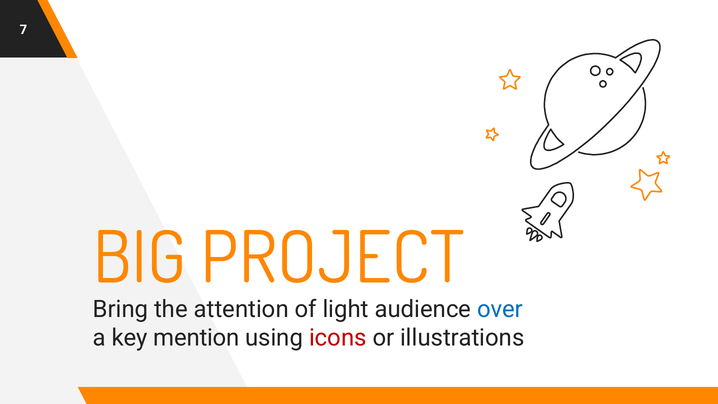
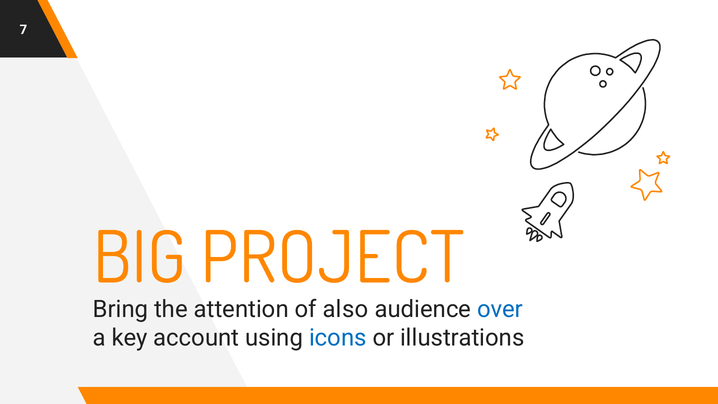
light: light -> also
mention: mention -> account
icons colour: red -> blue
